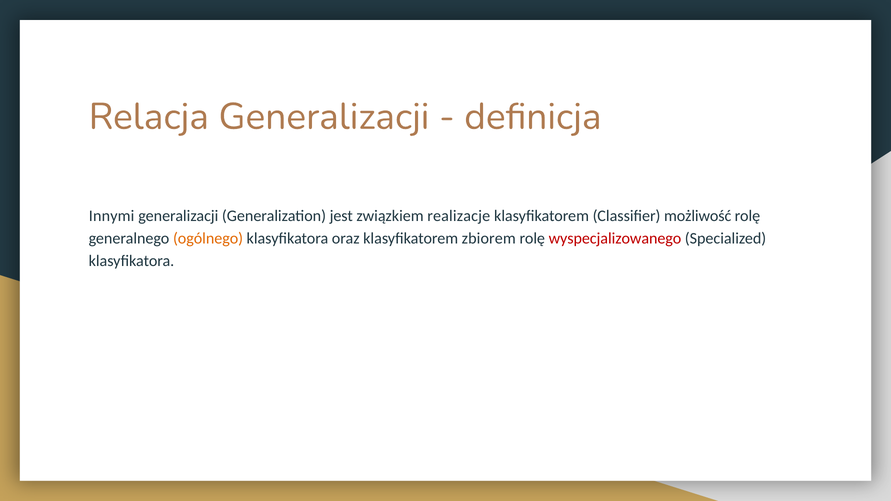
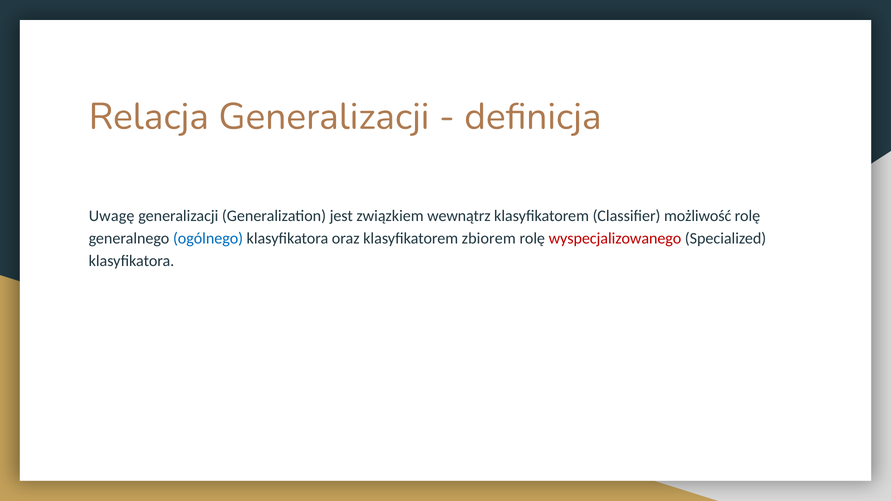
Innymi: Innymi -> Uwagę
realizacje: realizacje -> wewnątrz
ogólnego colour: orange -> blue
